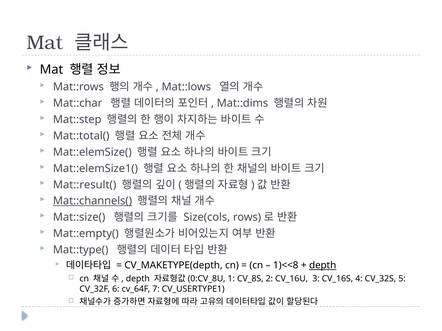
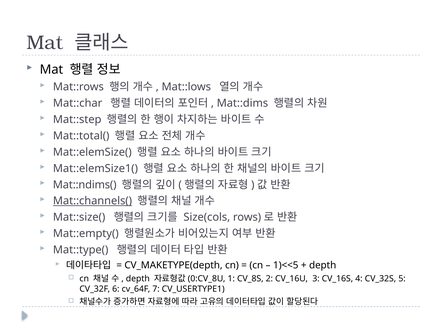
Mat::result(: Mat::result( -> Mat::ndims(
1)<<8: 1)<<8 -> 1)<<5
depth at (323, 266) underline: present -> none
